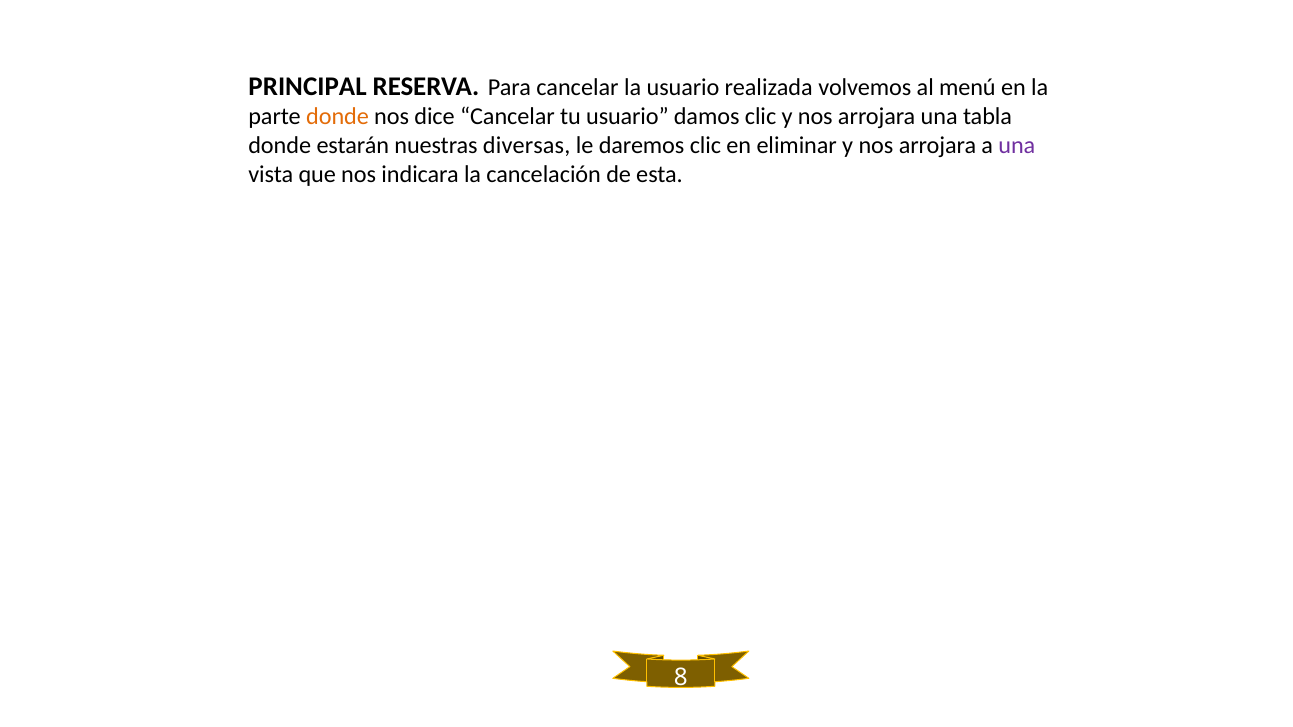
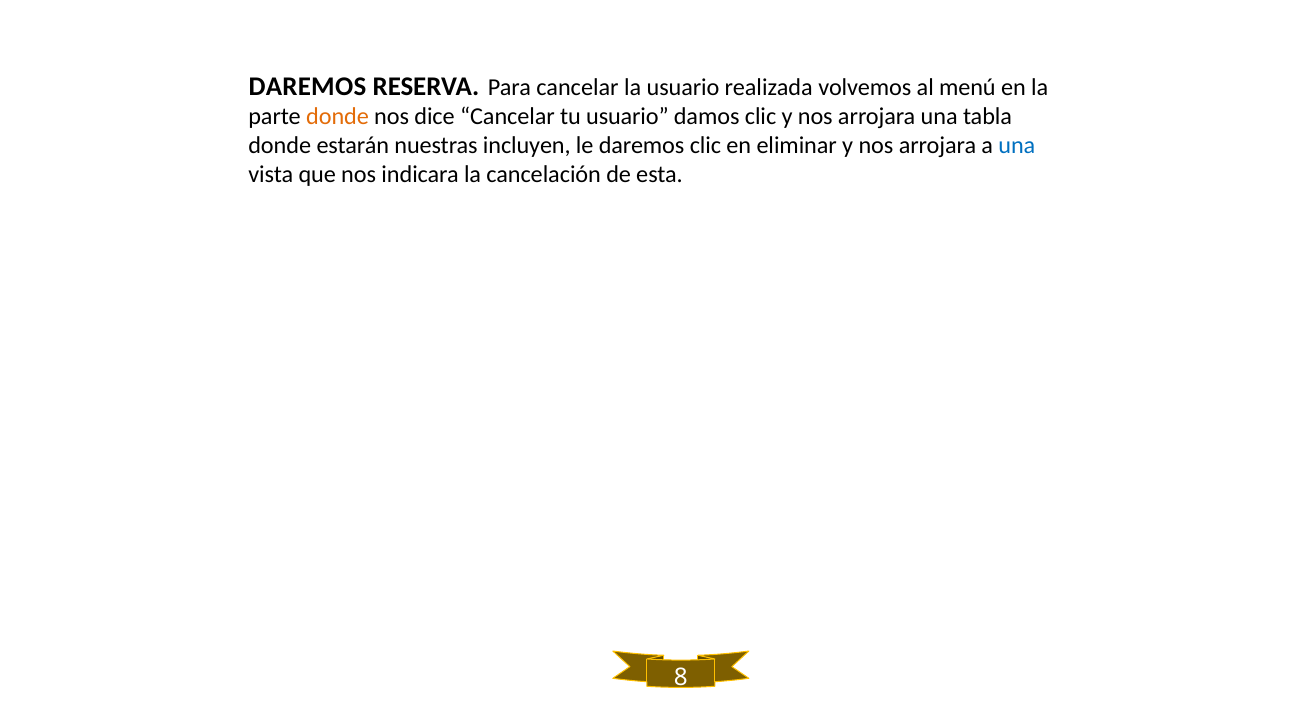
PRINCIPAL at (308, 86): PRINCIPAL -> DAREMOS
diversas: diversas -> incluyen
una at (1017, 146) colour: purple -> blue
